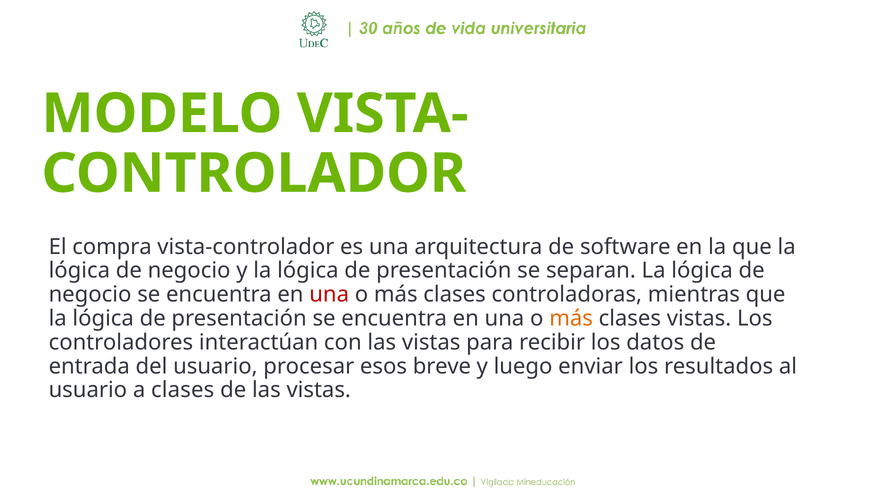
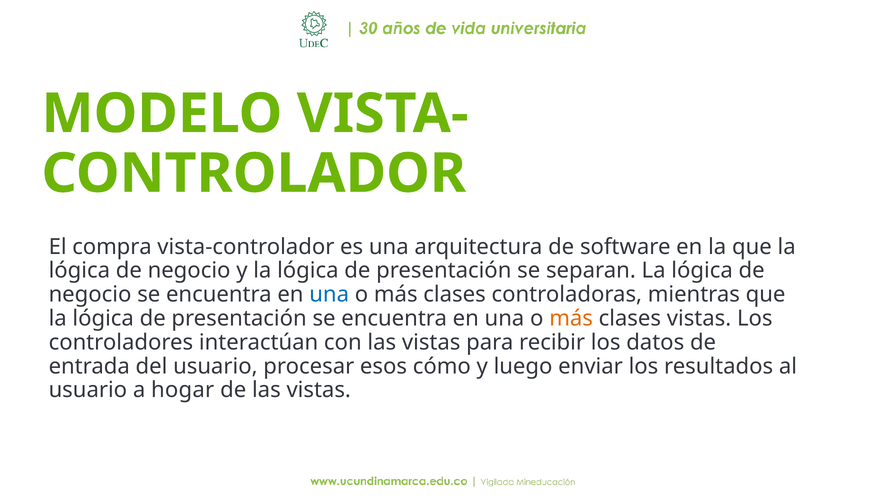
una at (329, 294) colour: red -> blue
breve: breve -> cómo
a clases: clases -> hogar
